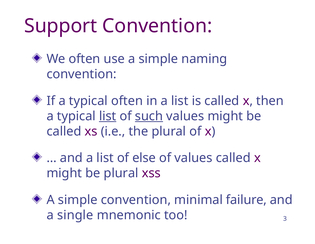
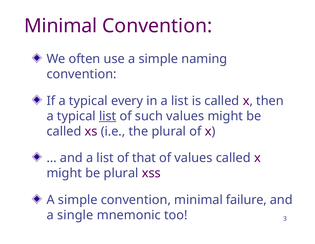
Support at (61, 26): Support -> Minimal
typical often: often -> every
such underline: present -> none
else: else -> that
